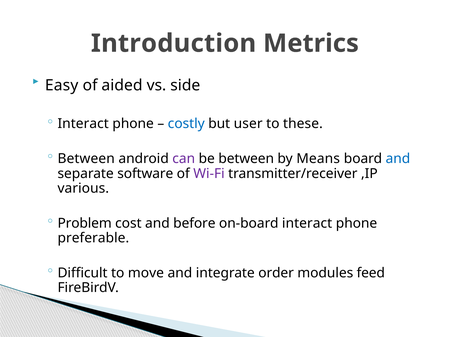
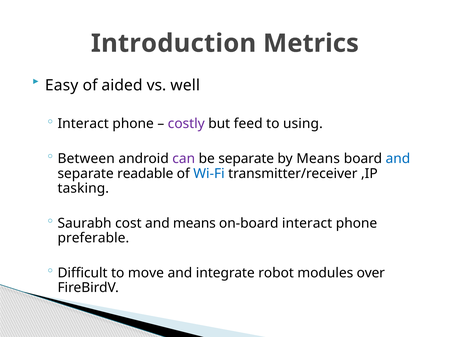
side: side -> well
costly colour: blue -> purple
user: user -> feed
these: these -> using
be between: between -> separate
software: software -> readable
Wi-Fi colour: purple -> blue
various: various -> tasking
Problem: Problem -> Saurabh
and before: before -> means
order: order -> robot
feed: feed -> over
